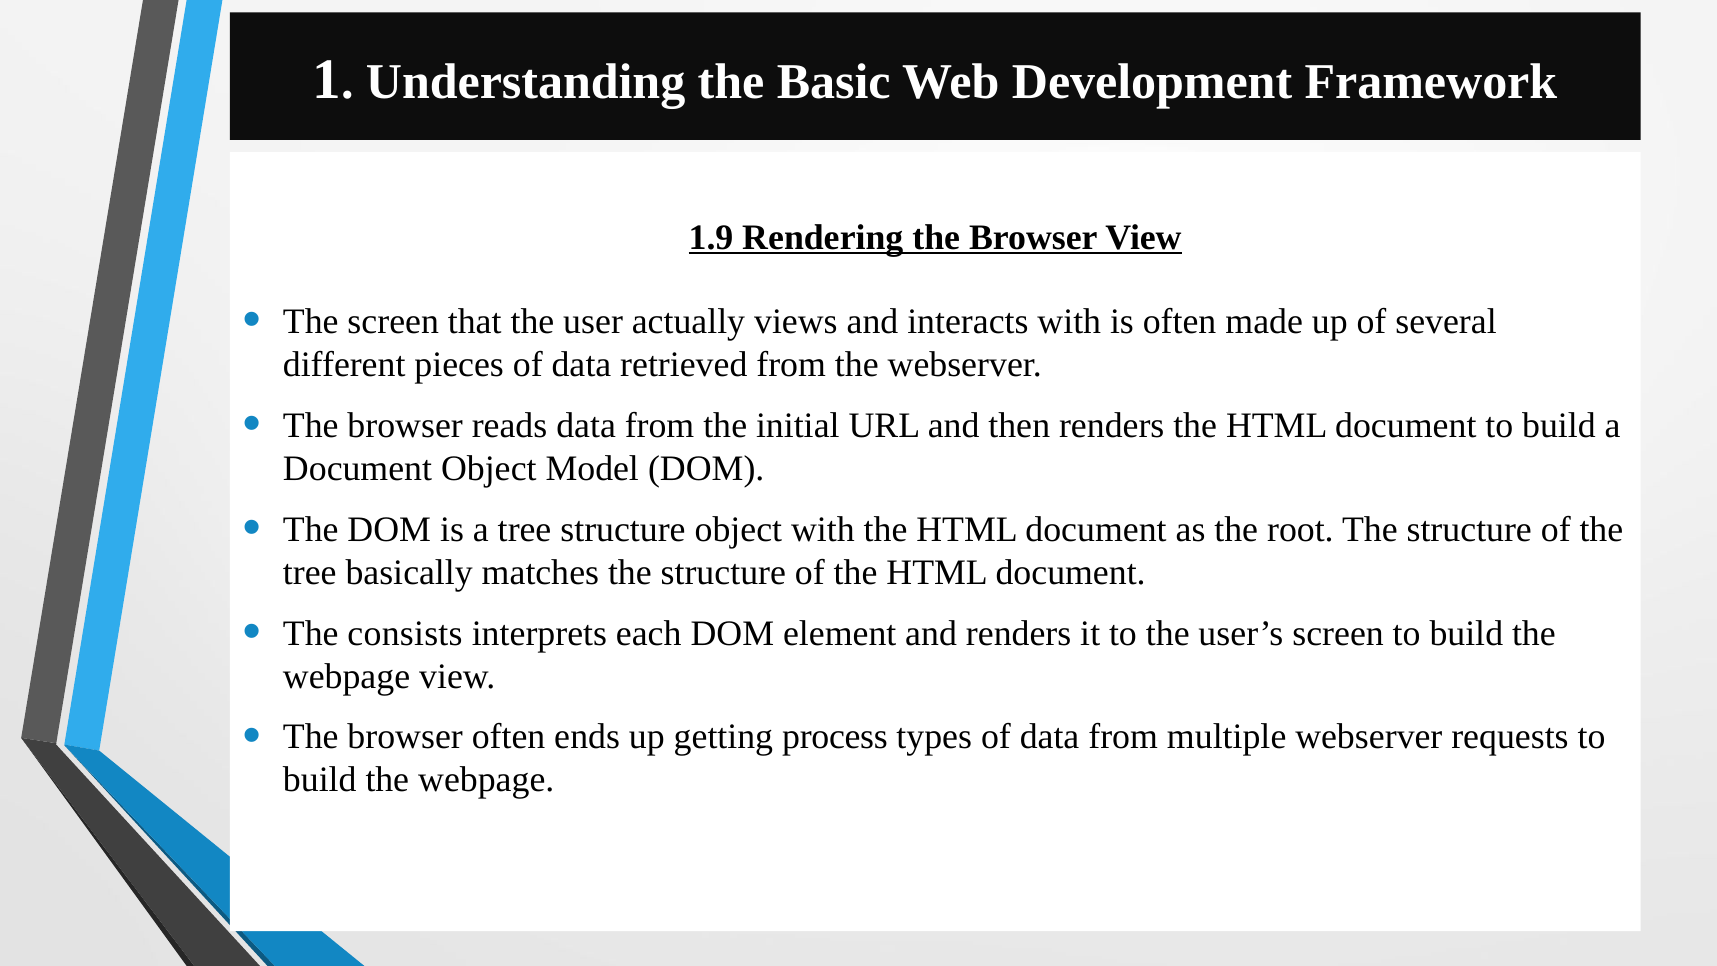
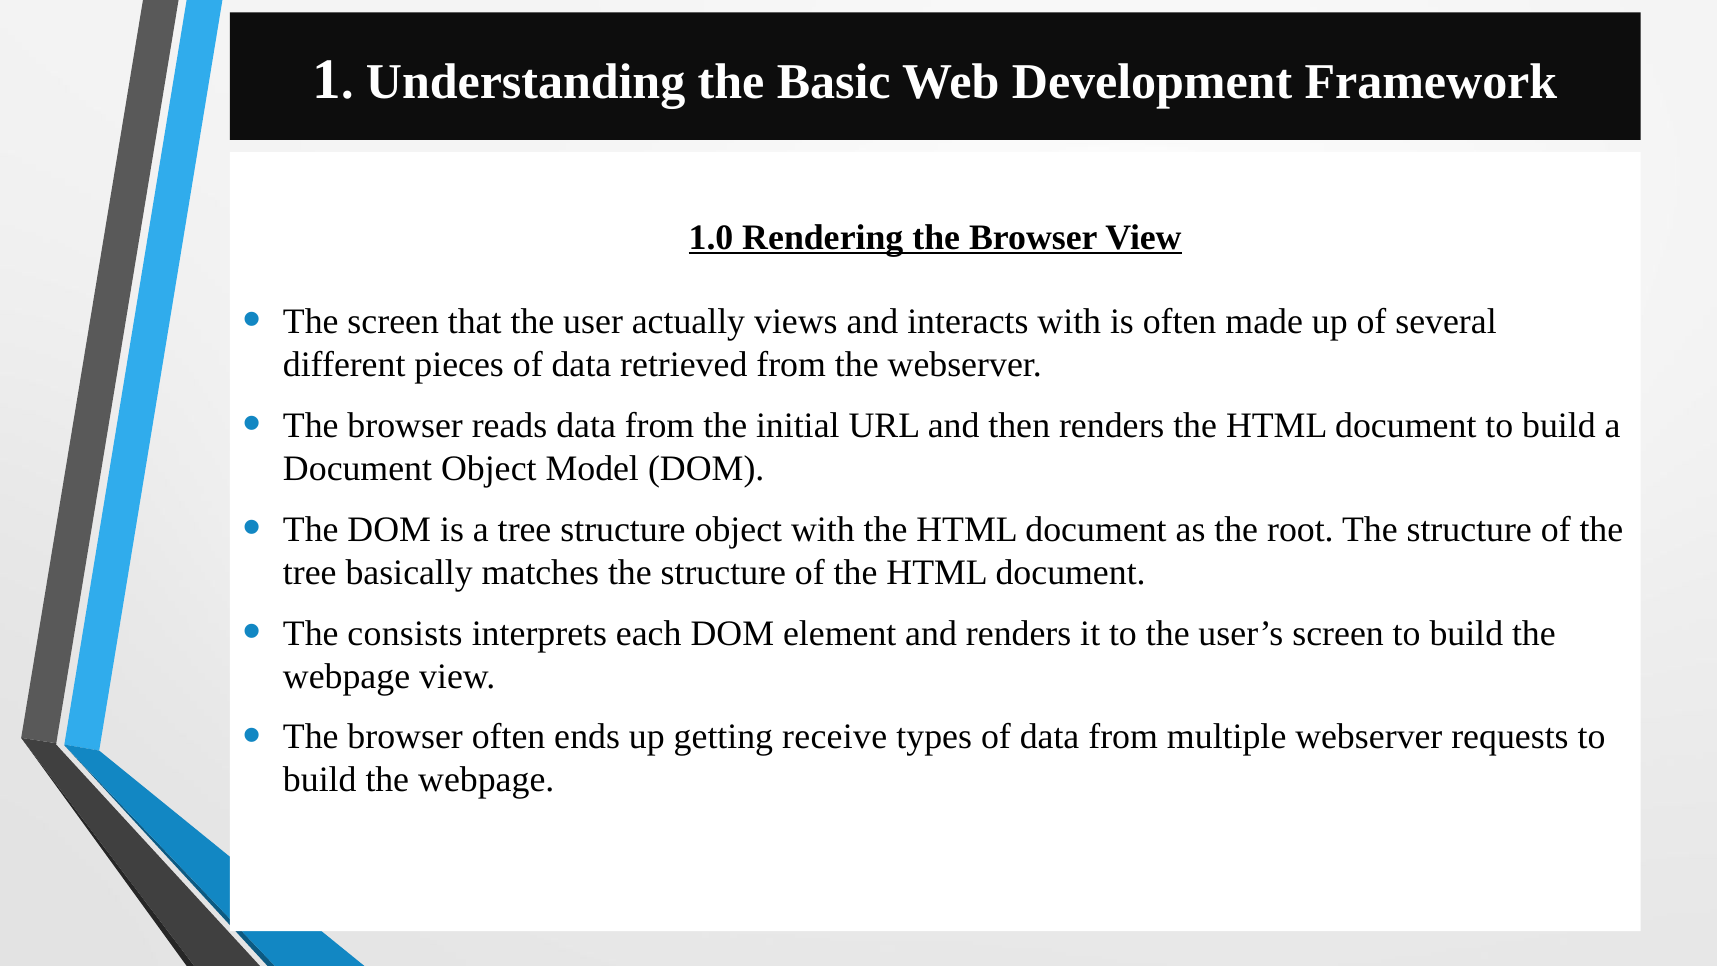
1.9: 1.9 -> 1.0
process: process -> receive
